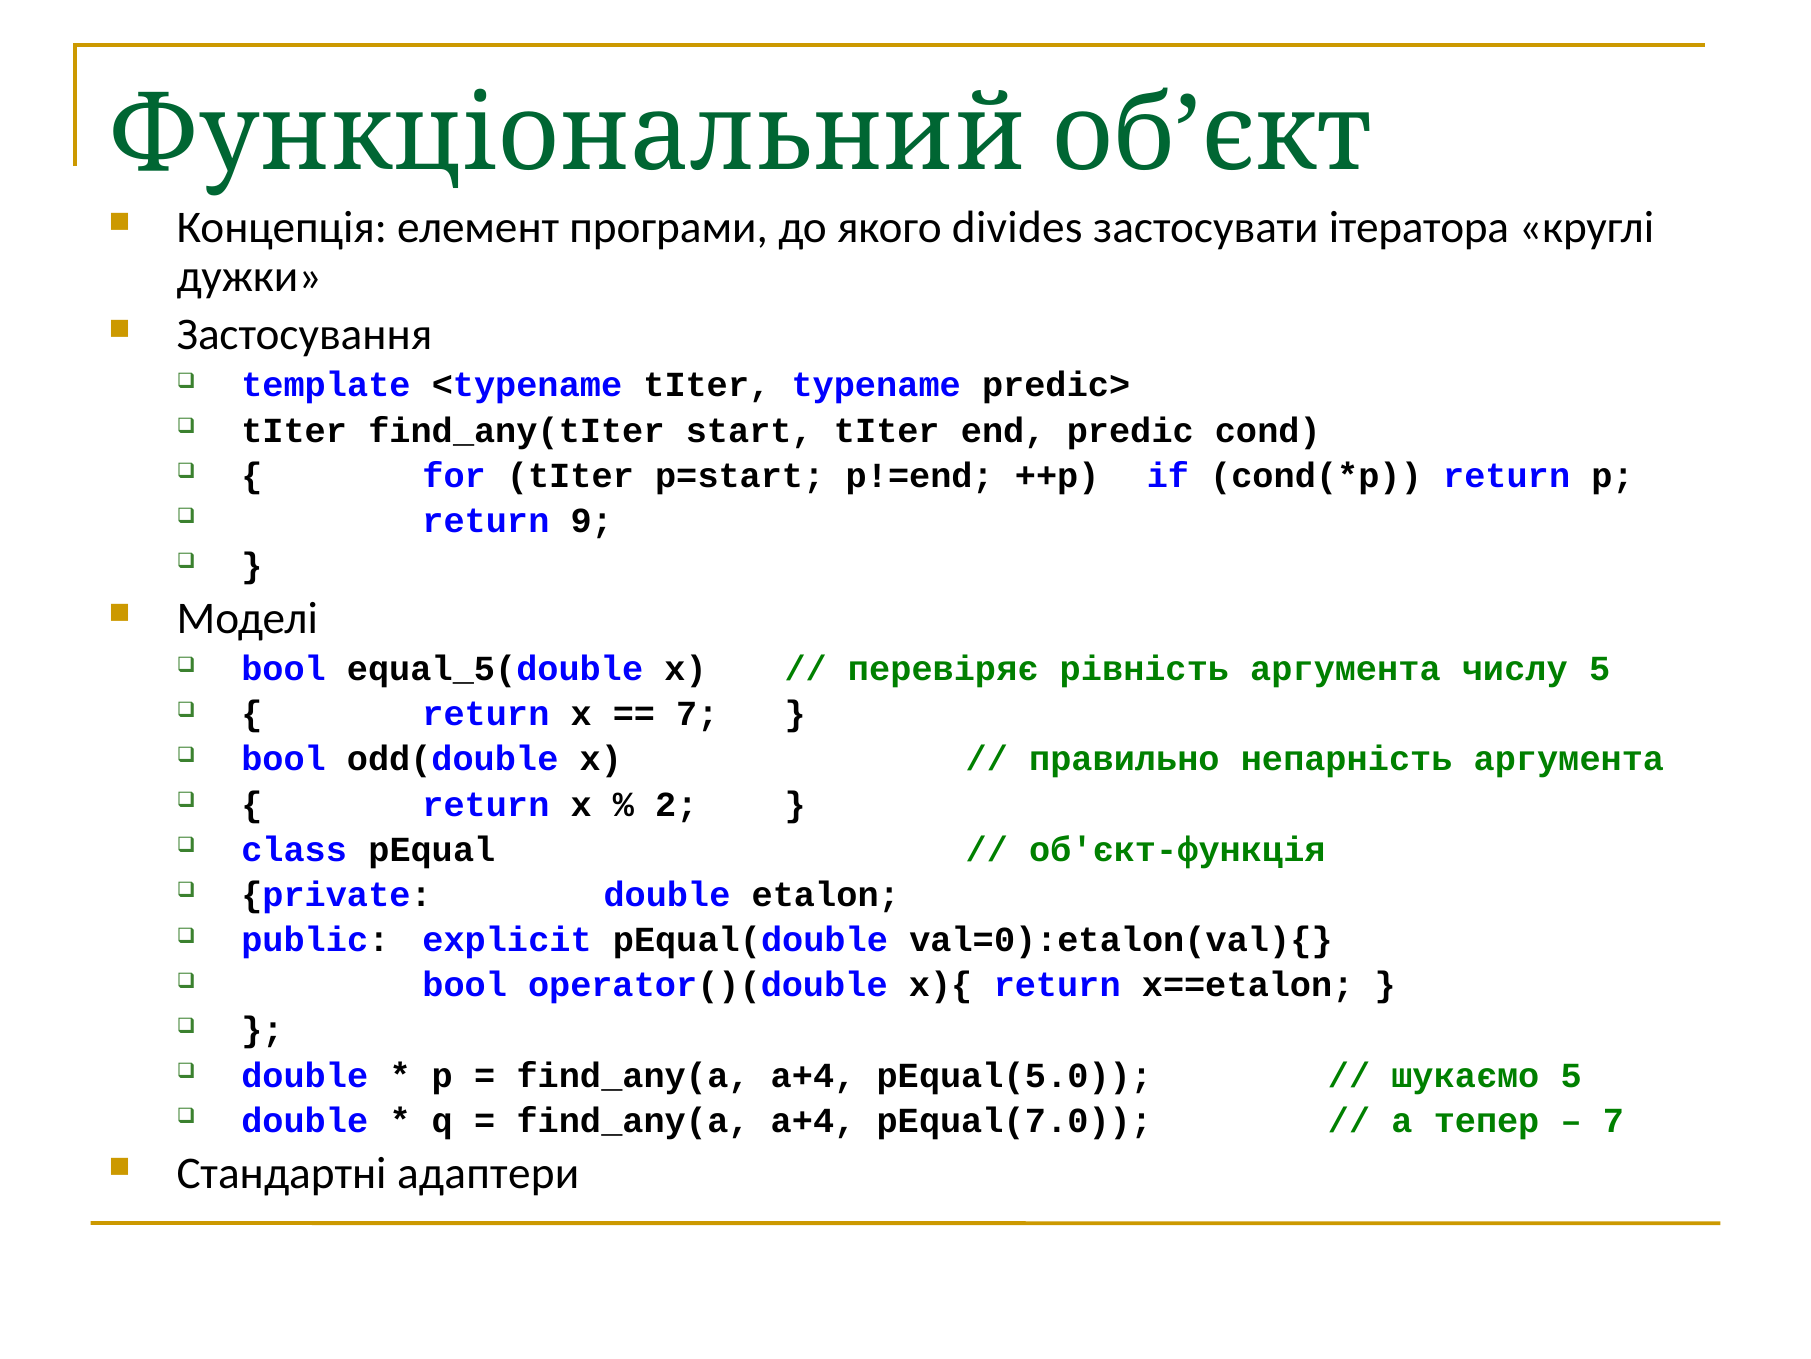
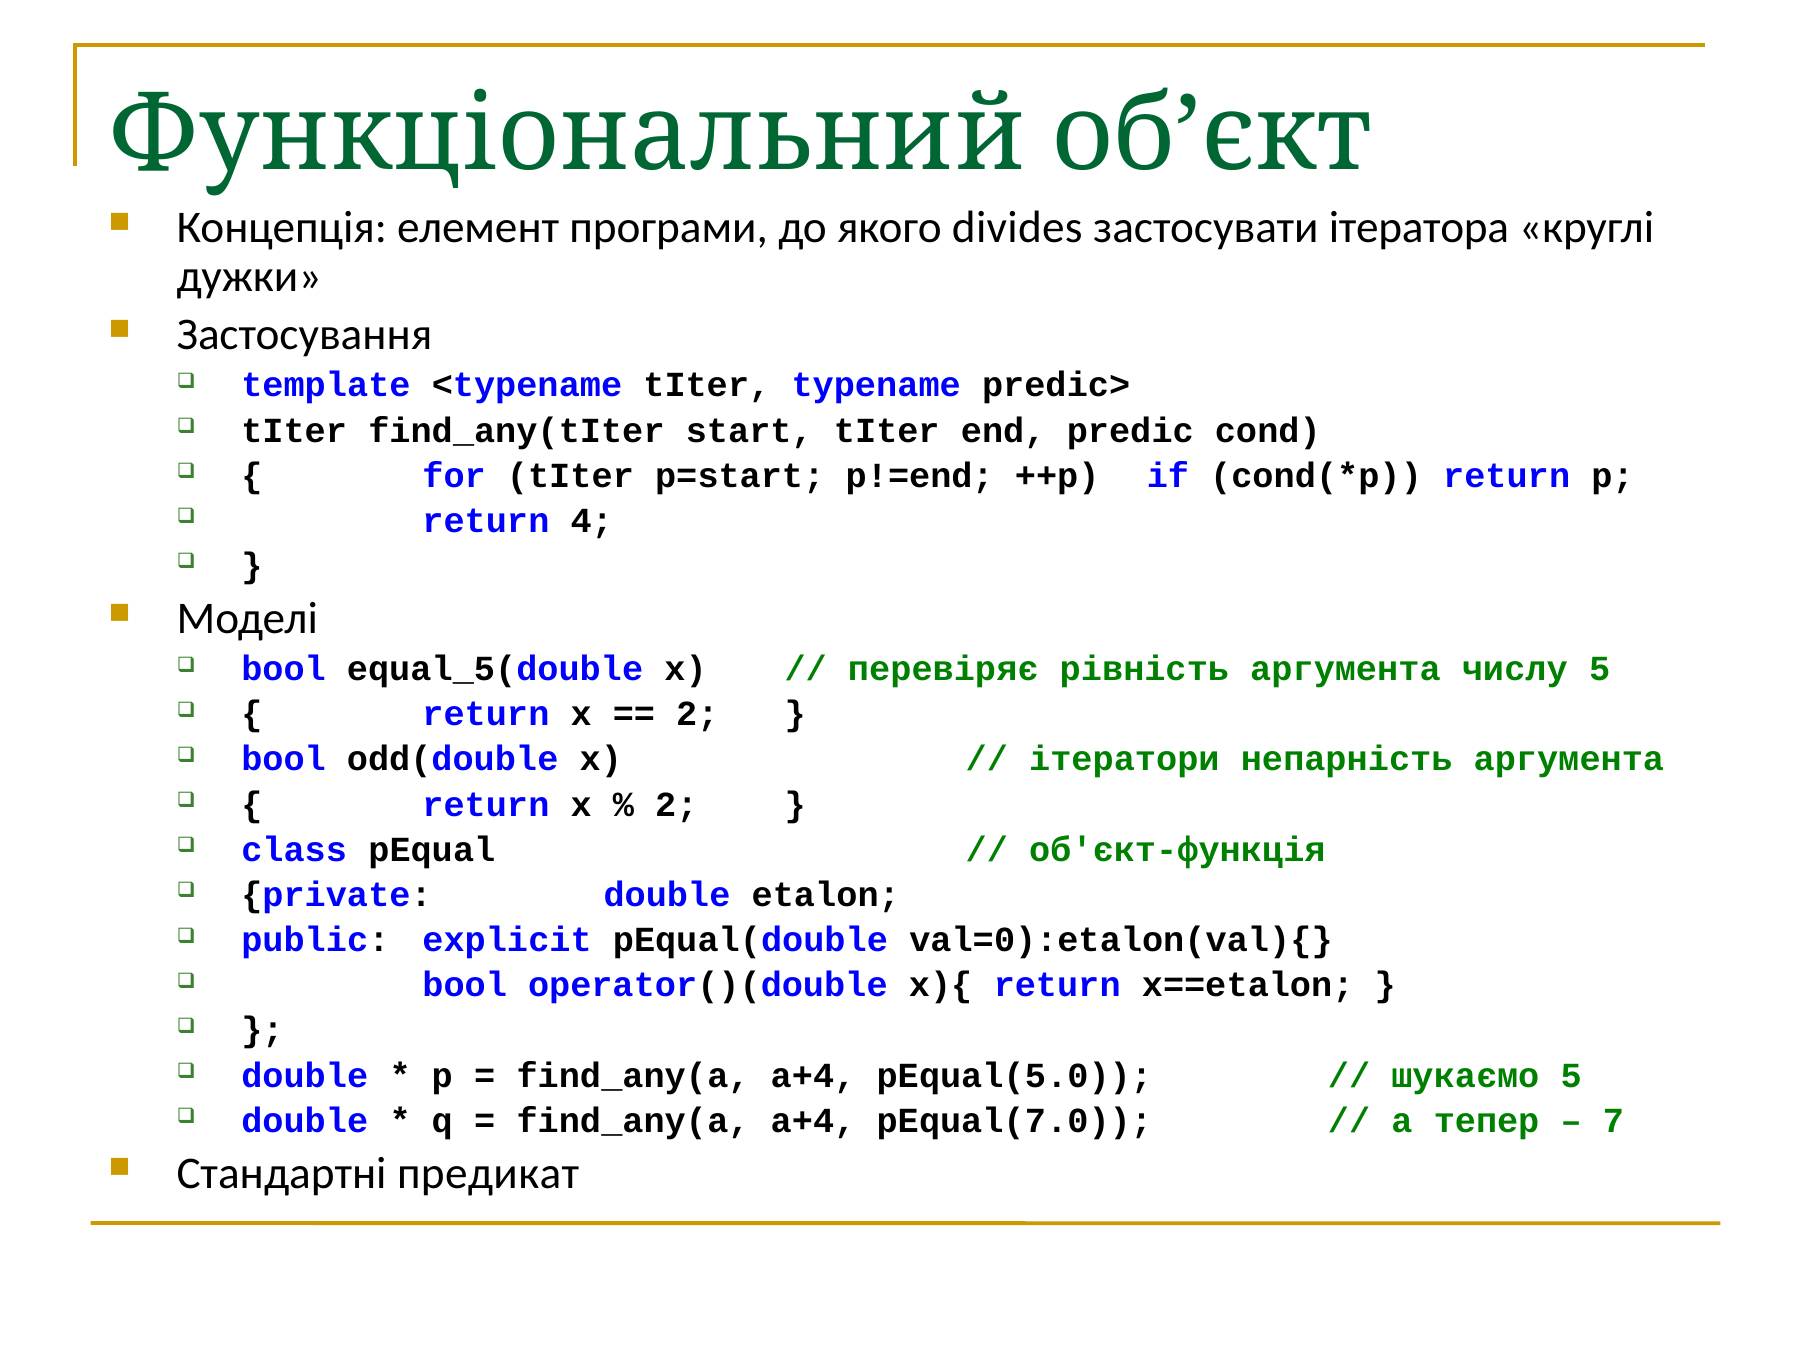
9: 9 -> 4
7 at (697, 714): 7 -> 2
правильно: правильно -> ітератори
адаптери: адаптери -> предикат
